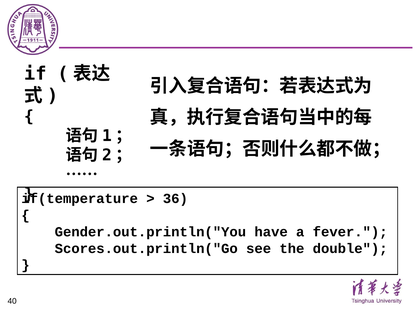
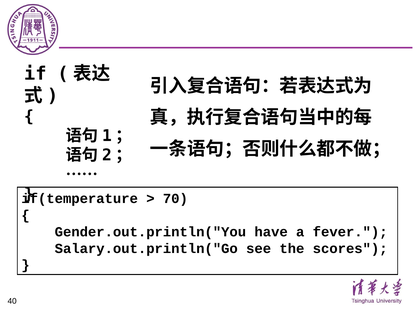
36: 36 -> 70
Scores.out.println("Go: Scores.out.println("Go -> Salary.out.println("Go
double: double -> scores
